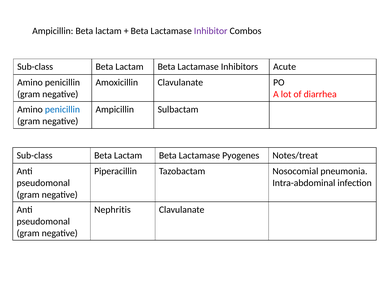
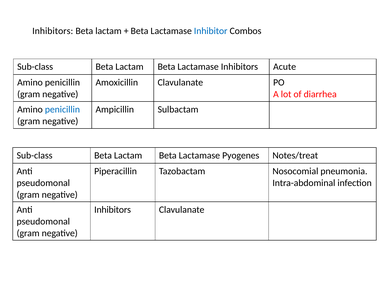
Ampicillin at (53, 31): Ampicillin -> Inhibitors
Inhibitor colour: purple -> blue
Nephritis at (112, 209): Nephritis -> Inhibitors
